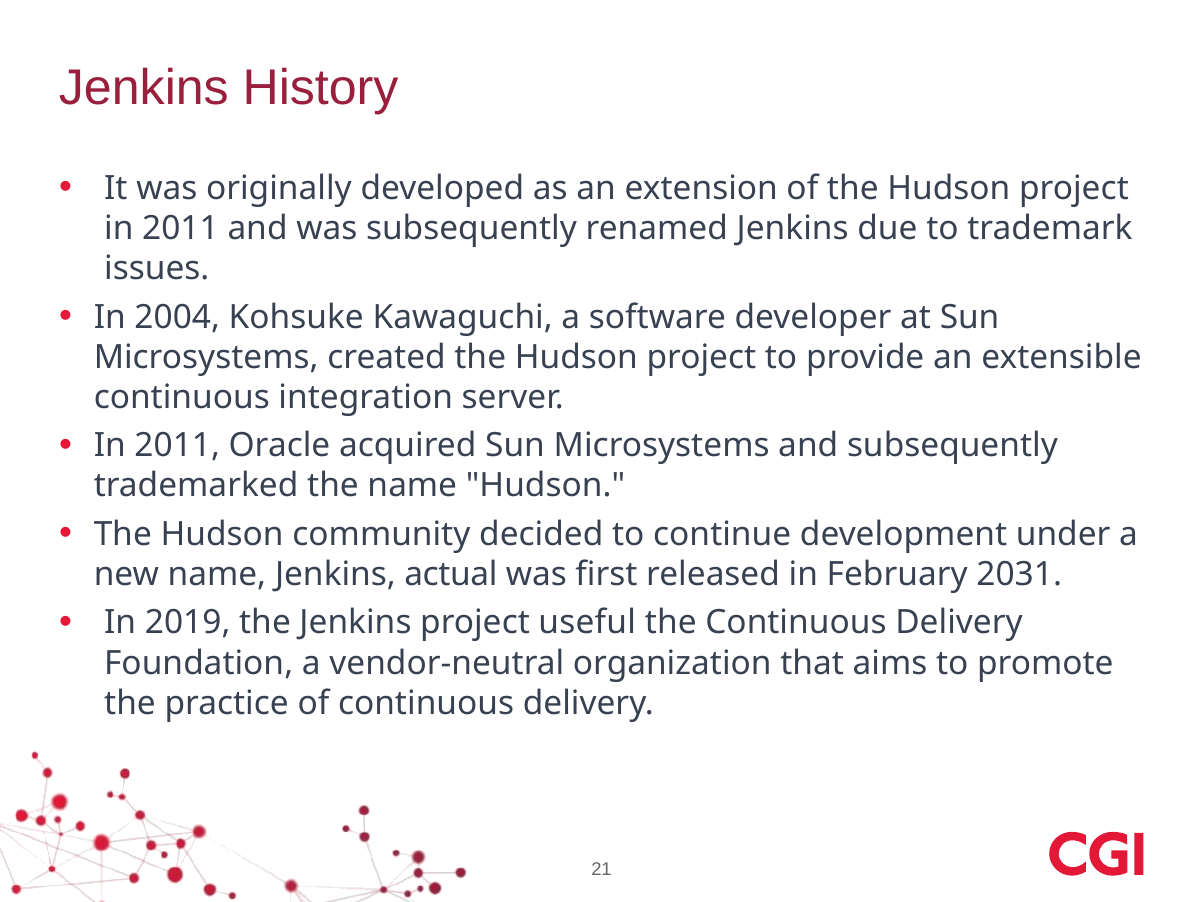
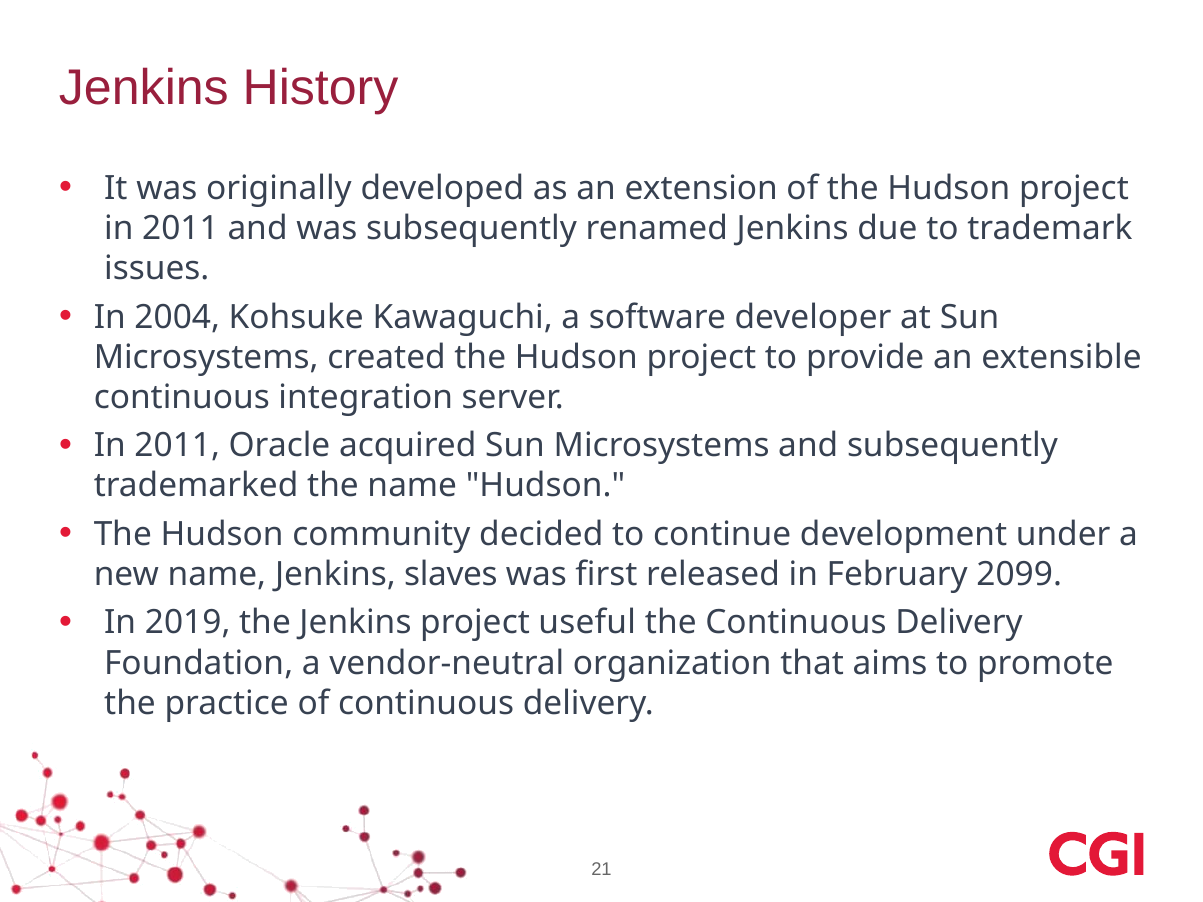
actual: actual -> slaves
2031: 2031 -> 2099
